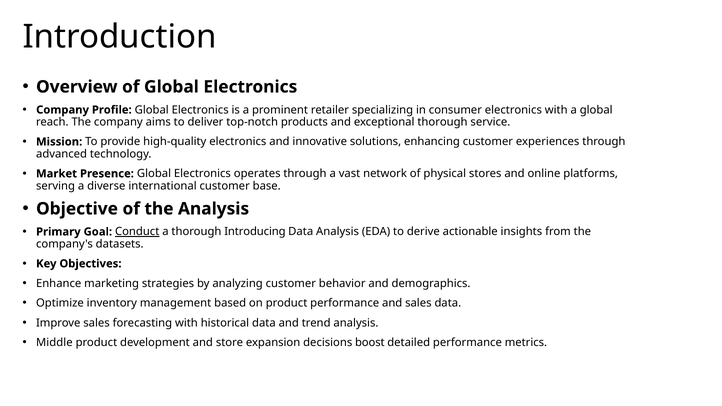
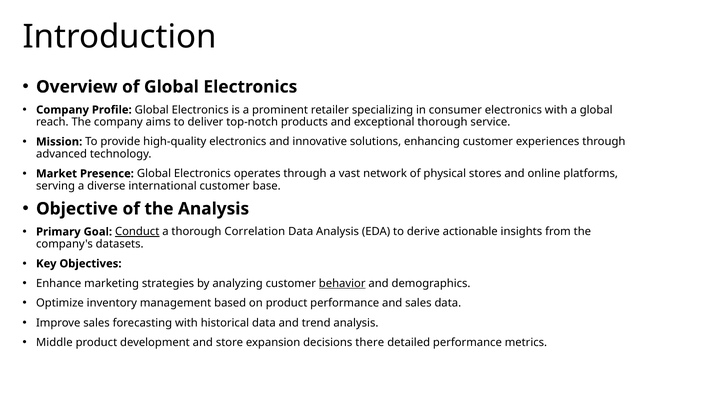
Introducing: Introducing -> Correlation
behavior underline: none -> present
boost: boost -> there
